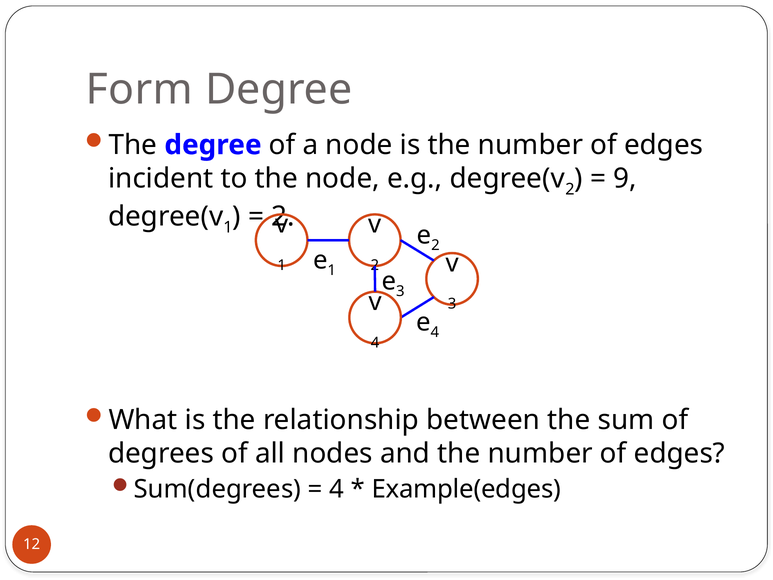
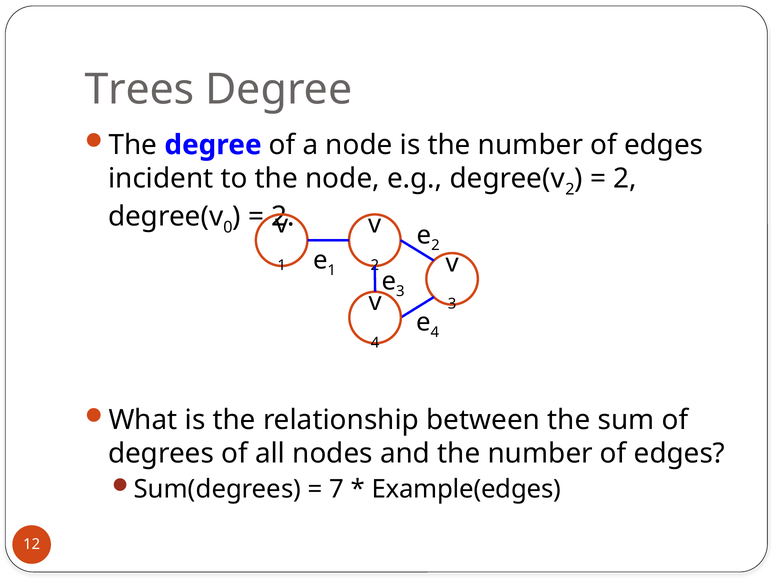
Form: Form -> Trees
9 at (625, 178): 9 -> 2
1 at (228, 227): 1 -> 0
4 at (337, 489): 4 -> 7
